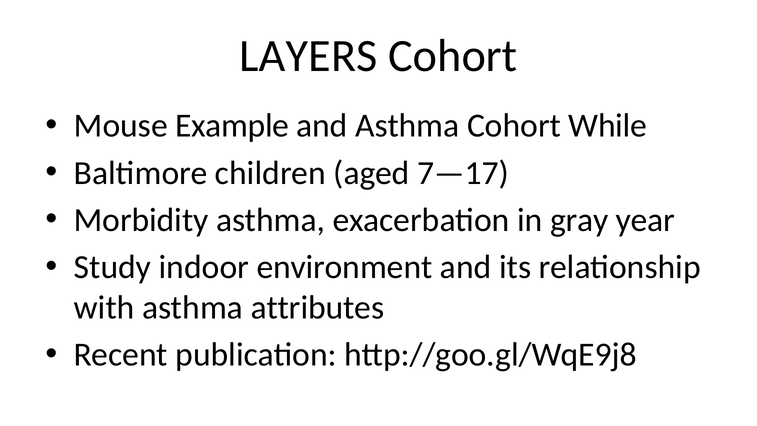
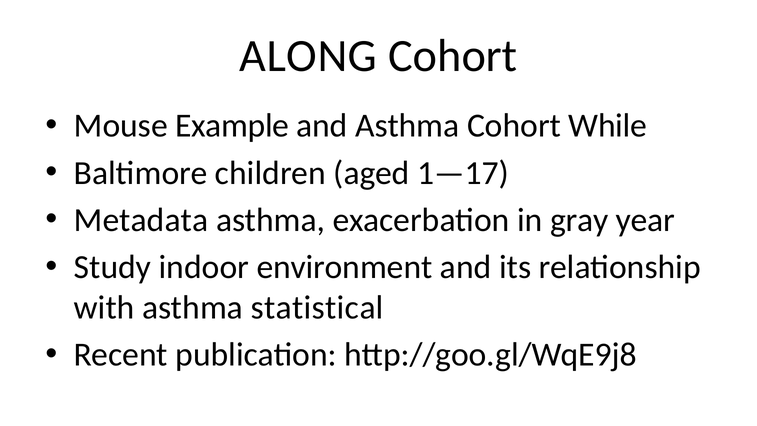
LAYERS: LAYERS -> ALONG
7—17: 7—17 -> 1—17
Morbidity: Morbidity -> Metadata
attributes: attributes -> statistical
